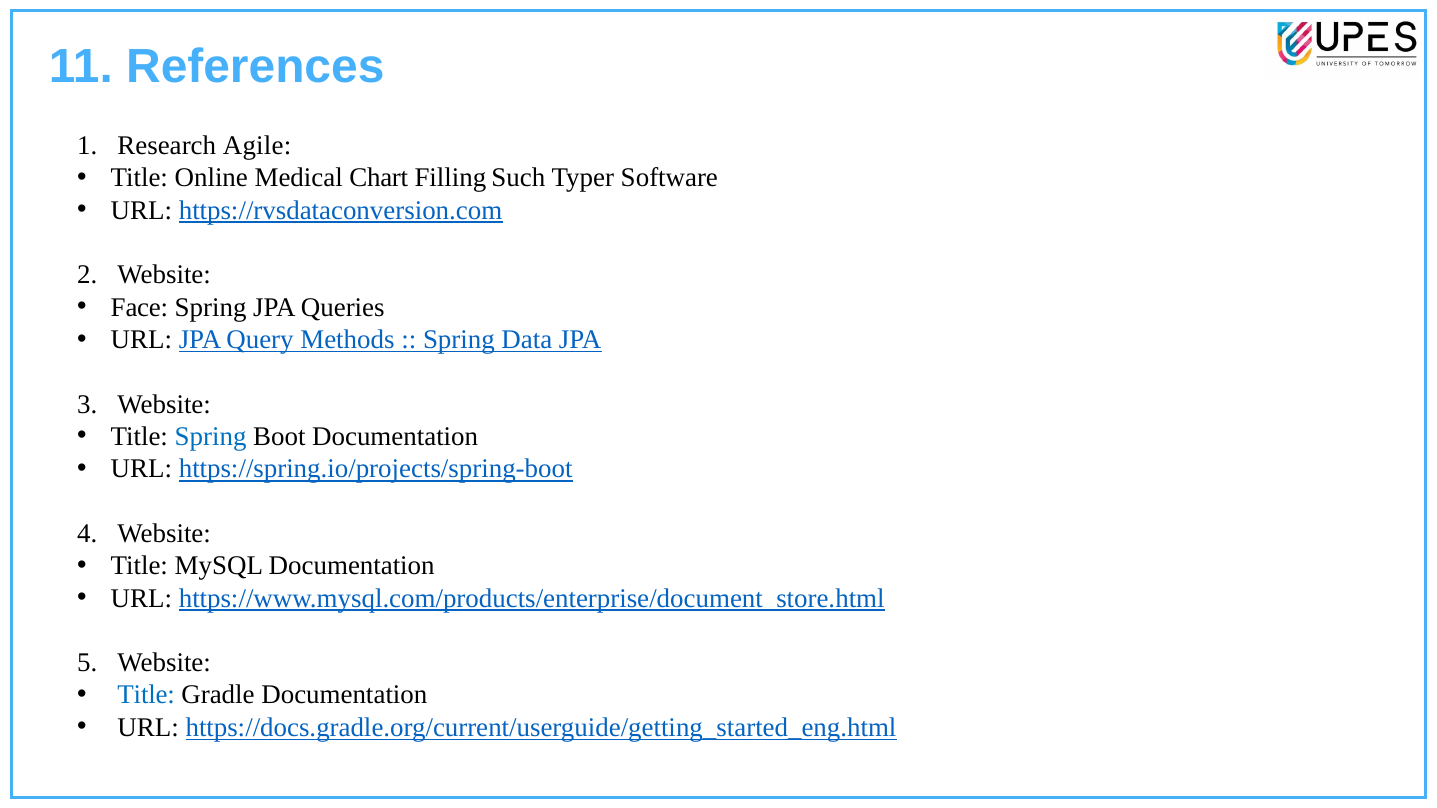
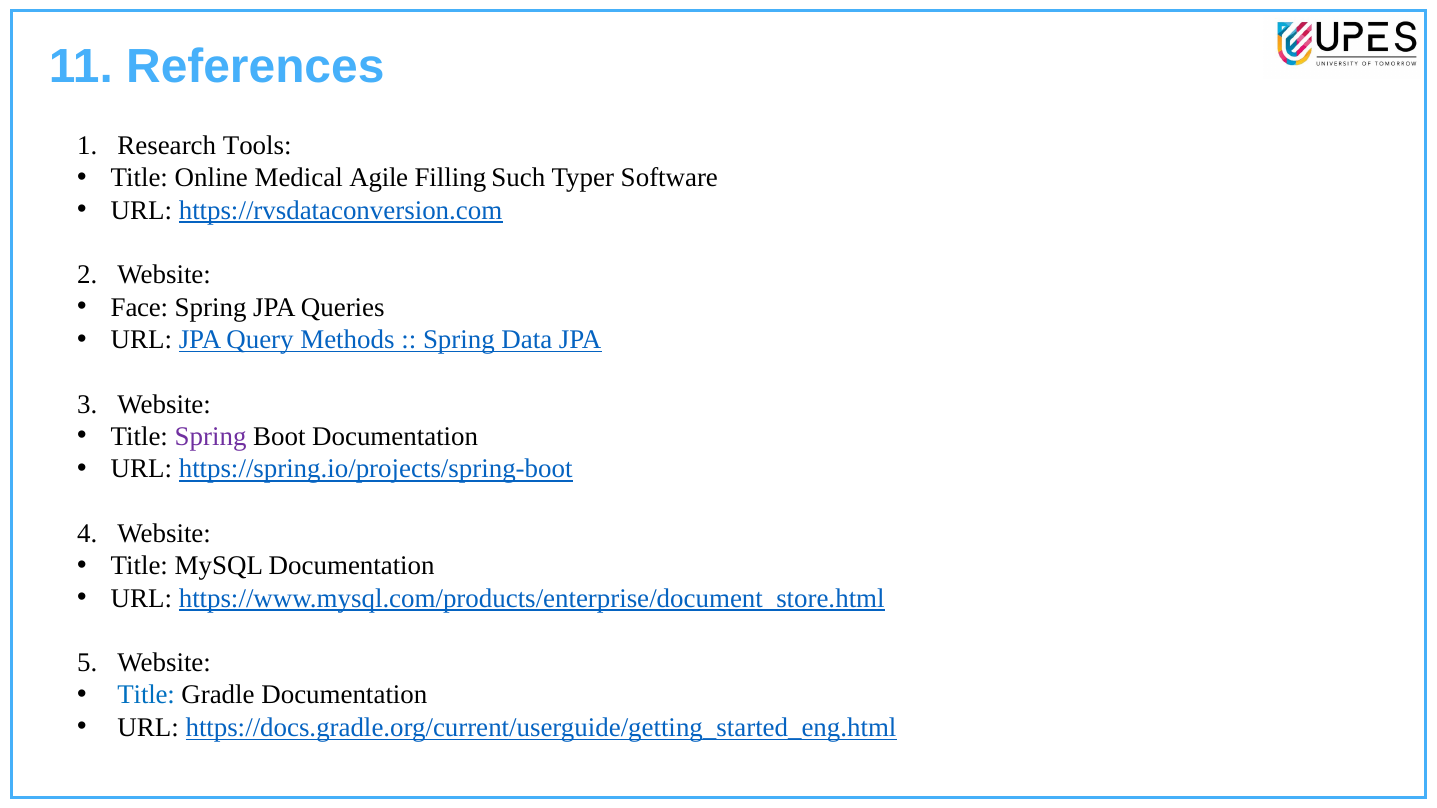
Agile: Agile -> Tools
Chart: Chart -> Agile
Spring at (211, 437) colour: blue -> purple
